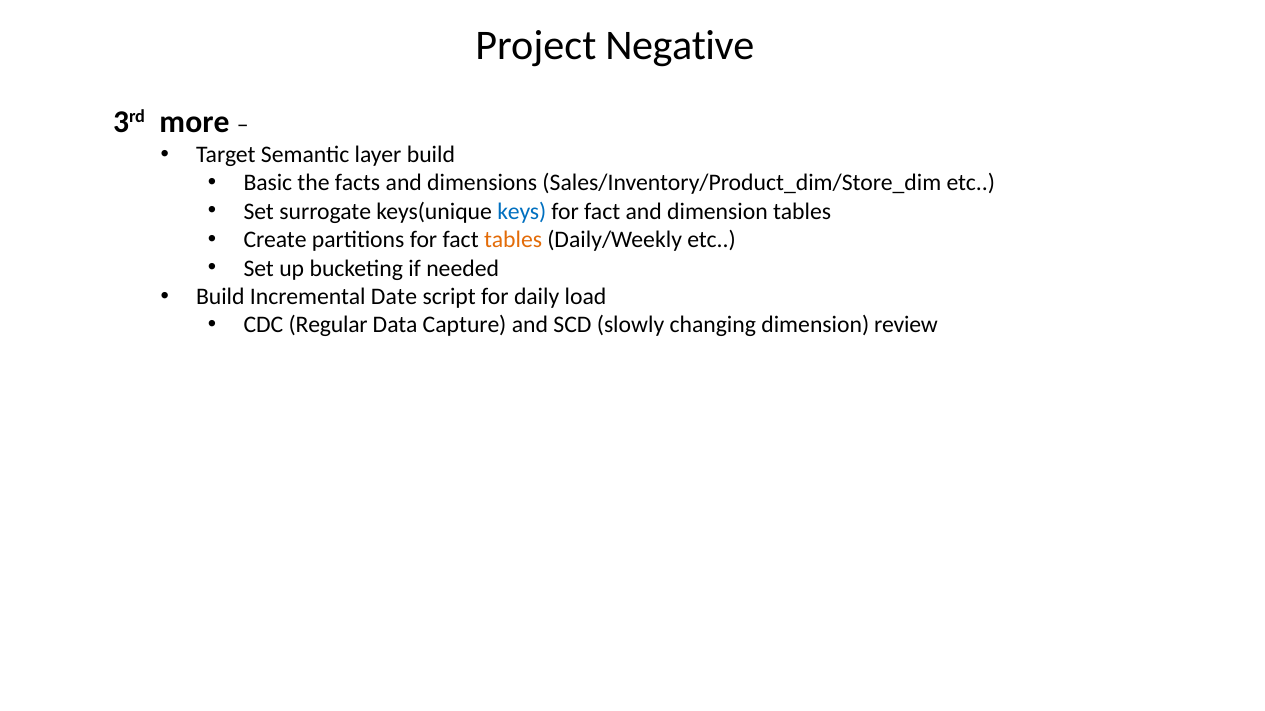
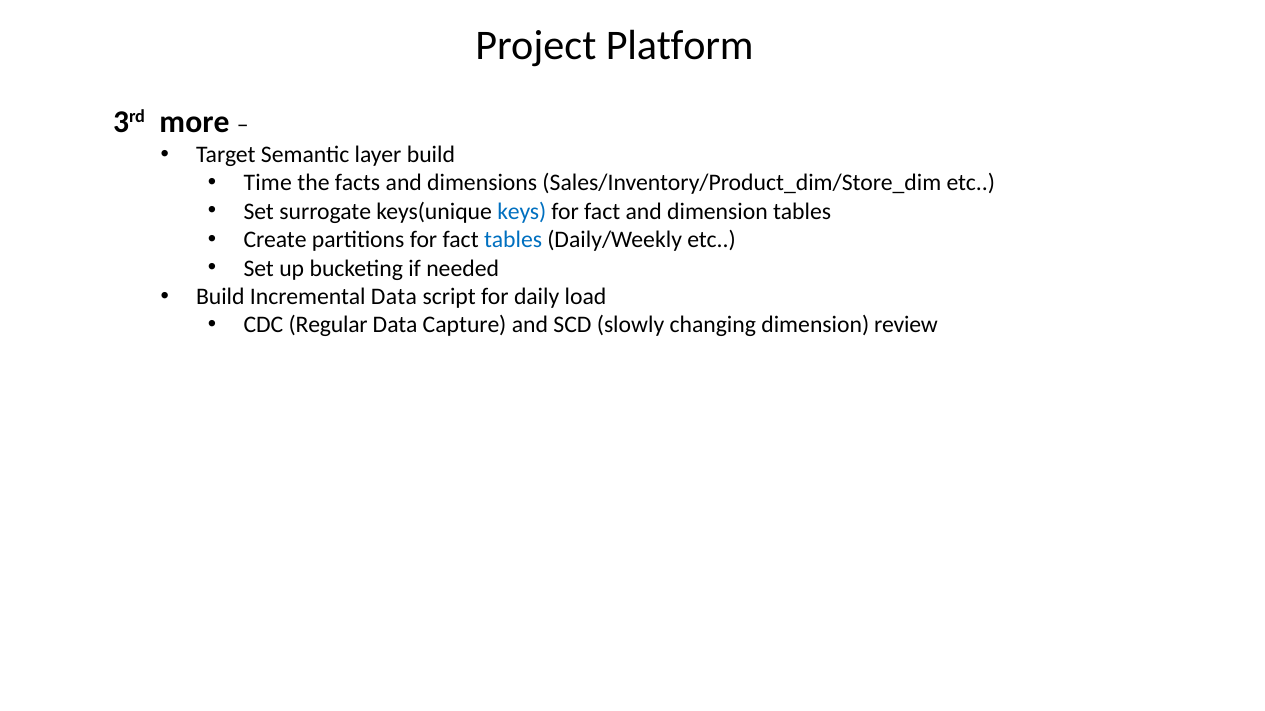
Negative: Negative -> Platform
Basic: Basic -> Time
tables at (513, 240) colour: orange -> blue
Incremental Date: Date -> Data
